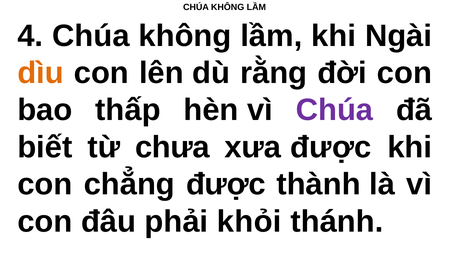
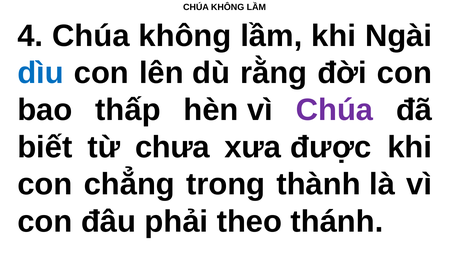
dìu colour: orange -> blue
chẳng được: được -> trong
khỏi: khỏi -> theo
